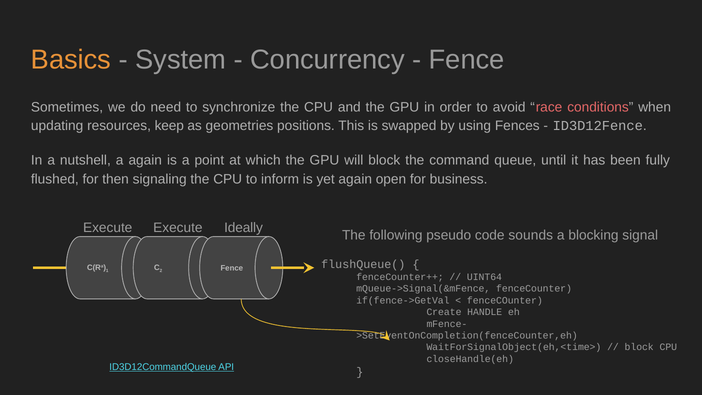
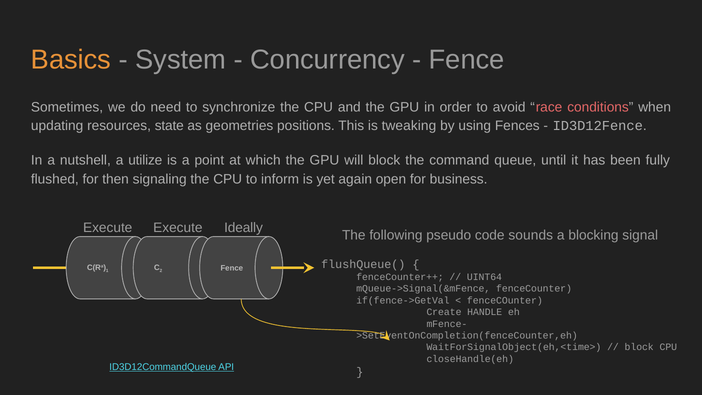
keep: keep -> state
swapped: swapped -> tweaking
a again: again -> utilize
